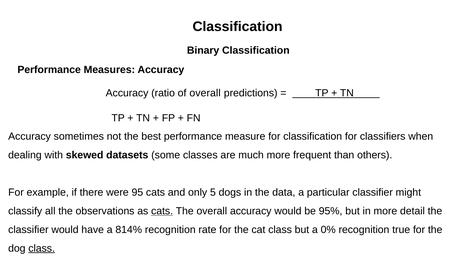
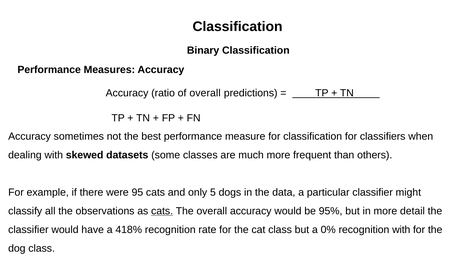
814%: 814% -> 418%
recognition true: true -> with
class at (42, 249) underline: present -> none
